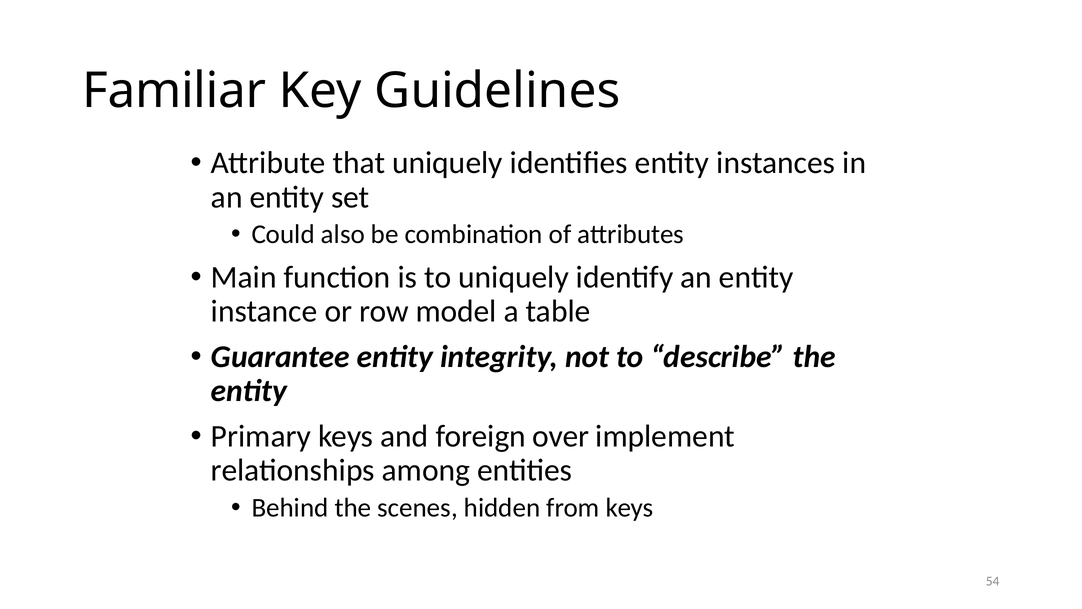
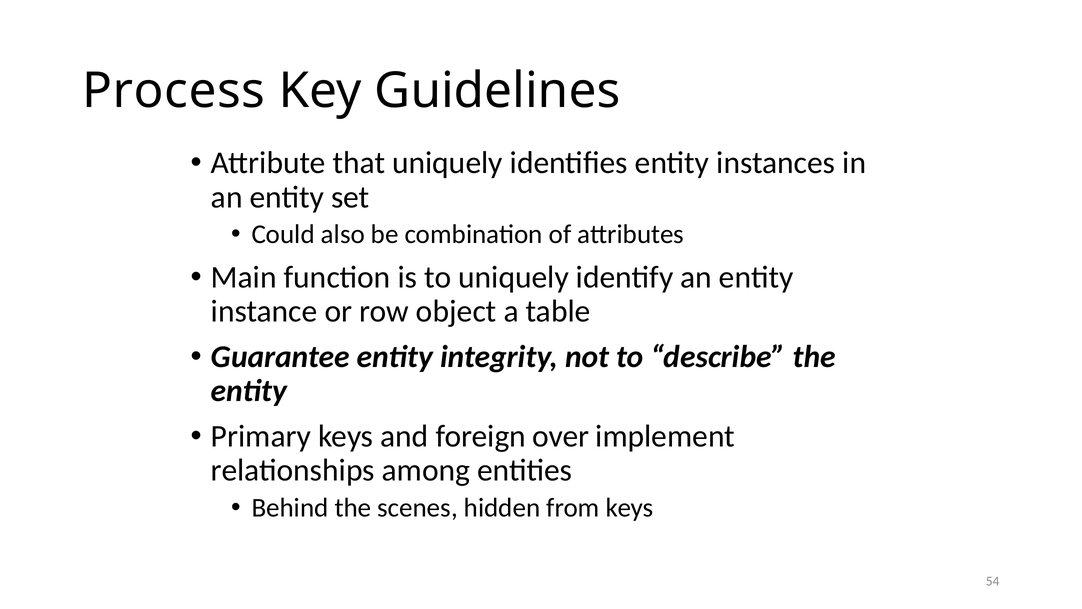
Familiar: Familiar -> Process
model: model -> object
